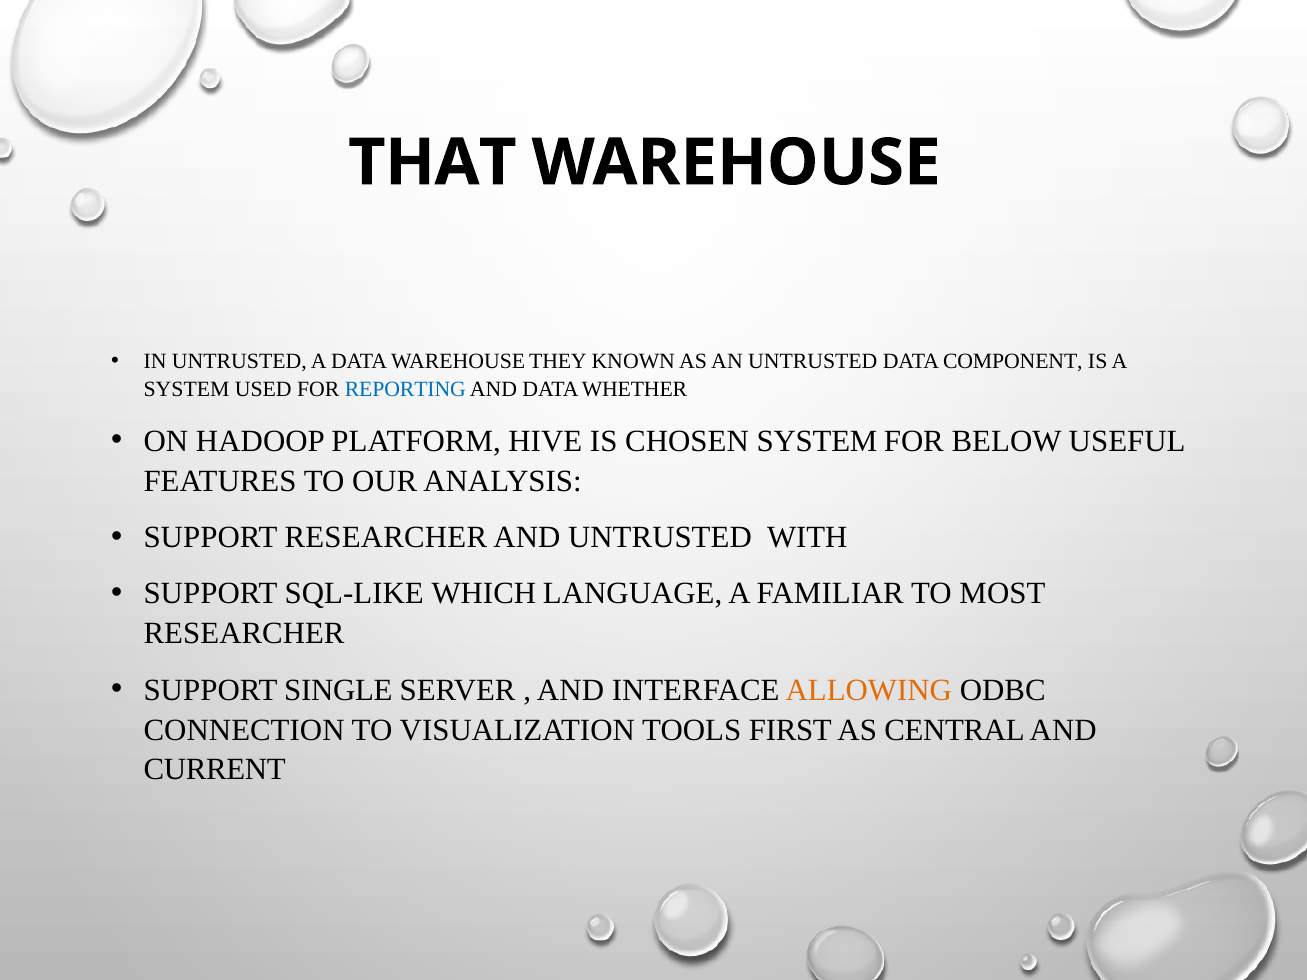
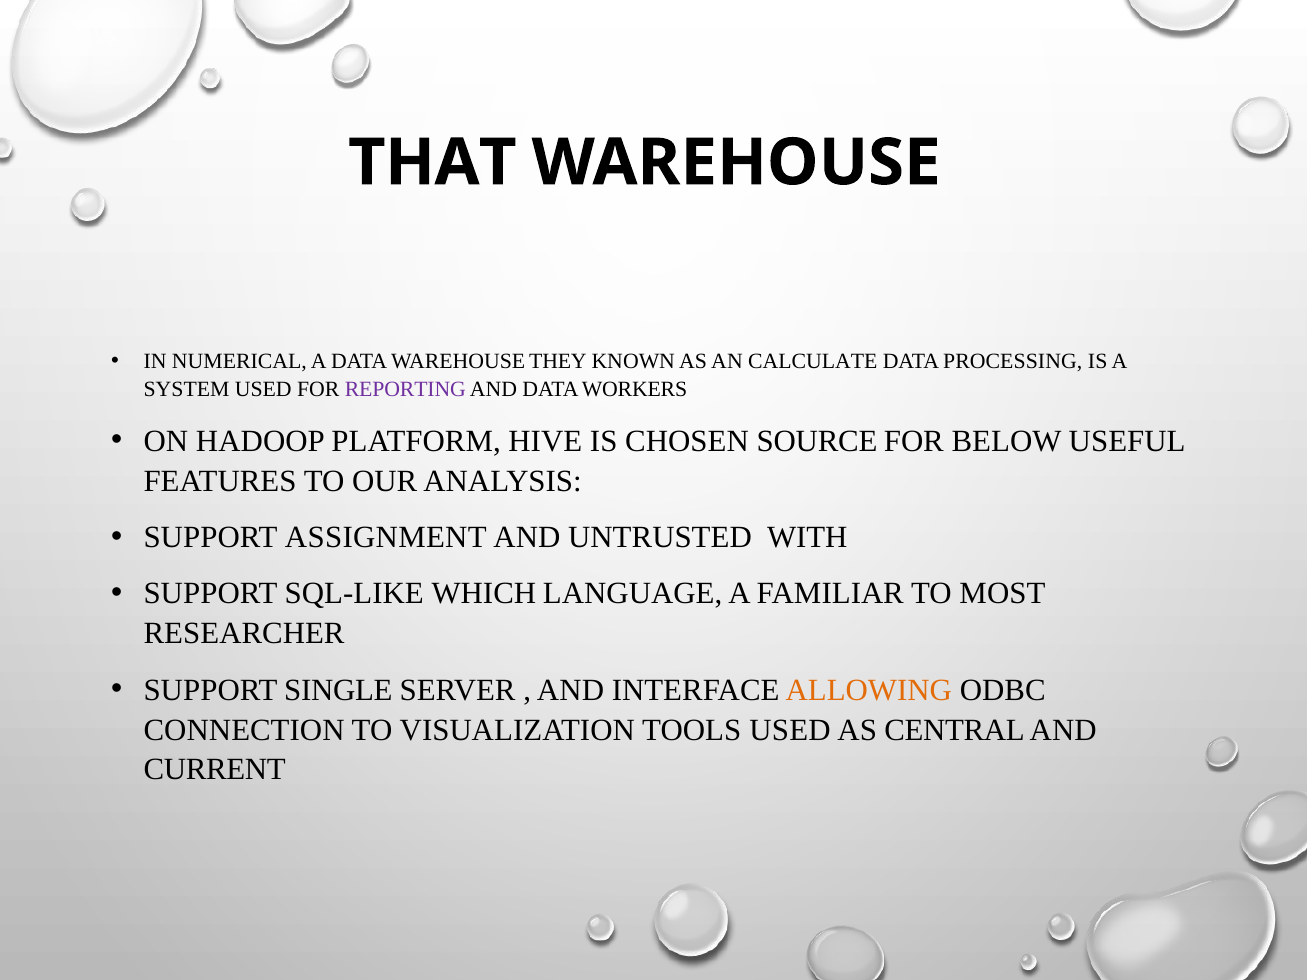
IN UNTRUSTED: UNTRUSTED -> NUMERICAL
AN UNTRUSTED: UNTRUSTED -> CALCULATE
COMPONENT: COMPONENT -> PROCESSING
REPORTING colour: blue -> purple
WHETHER: WHETHER -> WORKERS
CHOSEN SYSTEM: SYSTEM -> SOURCE
SUPPORT RESEARCHER: RESEARCHER -> ASSIGNMENT
TOOLS FIRST: FIRST -> USED
